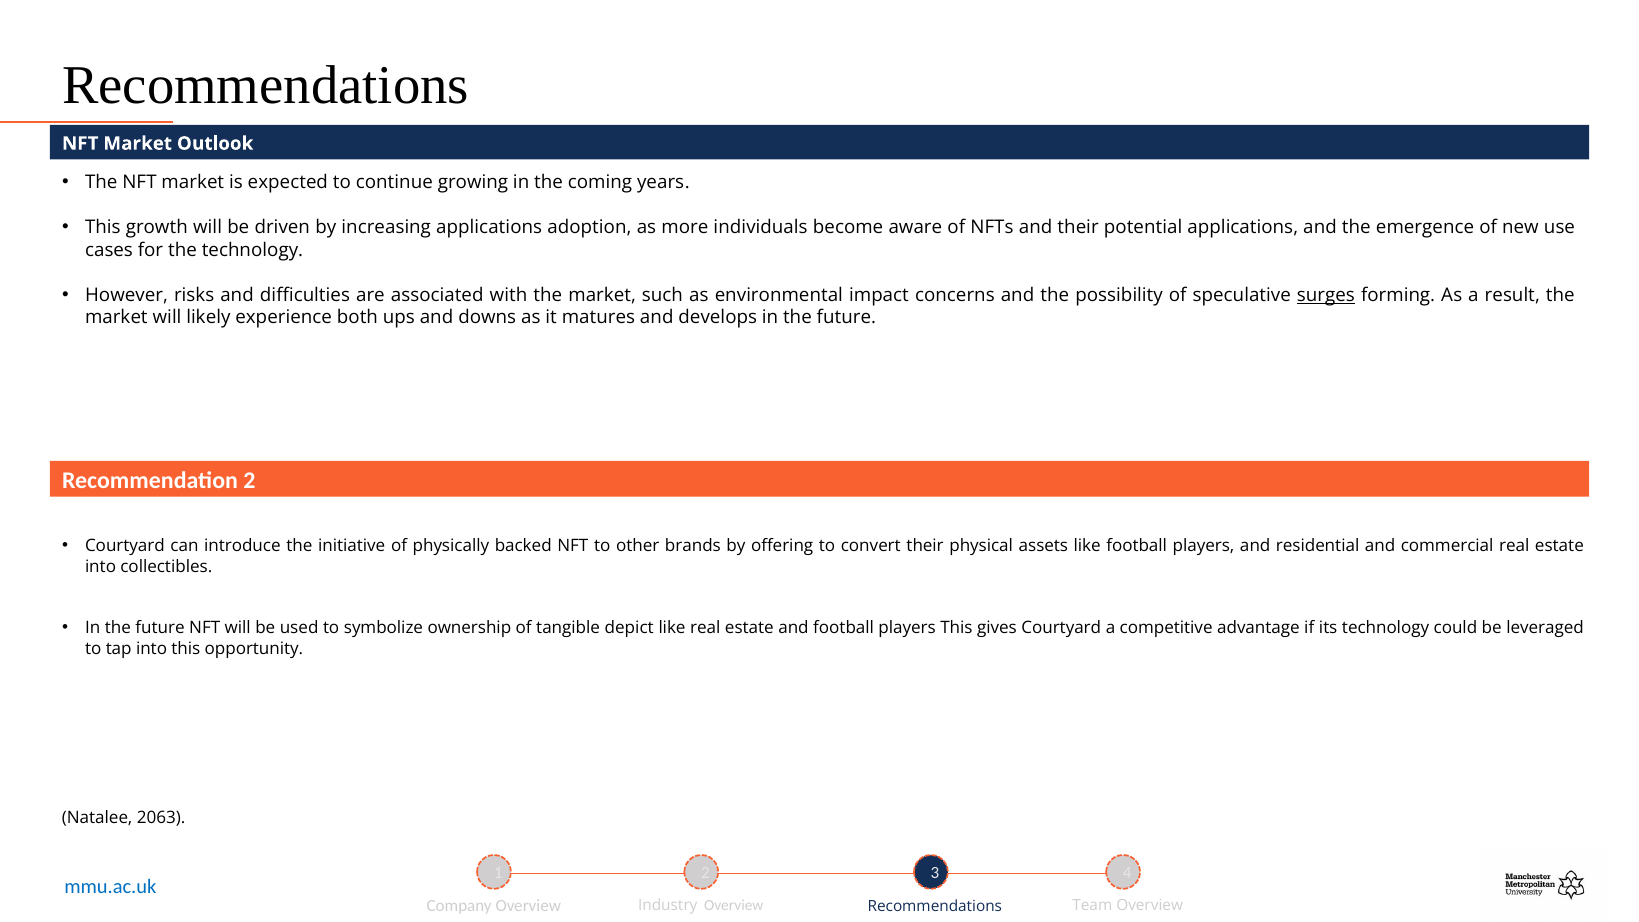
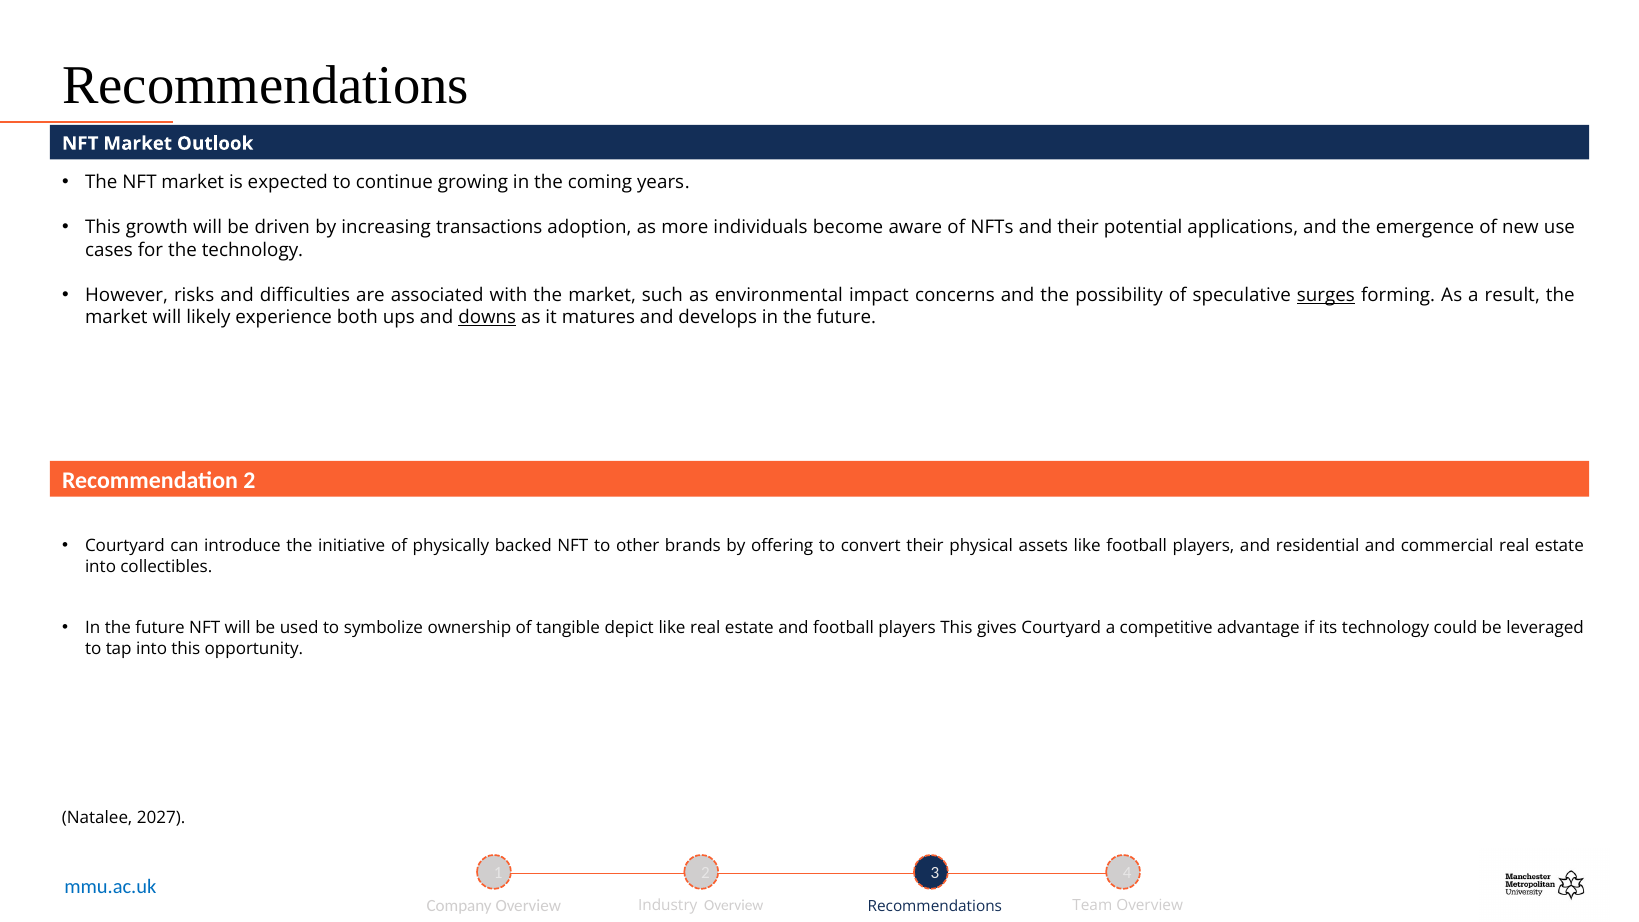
increasing applications: applications -> transactions
downs underline: none -> present
2063: 2063 -> 2027
